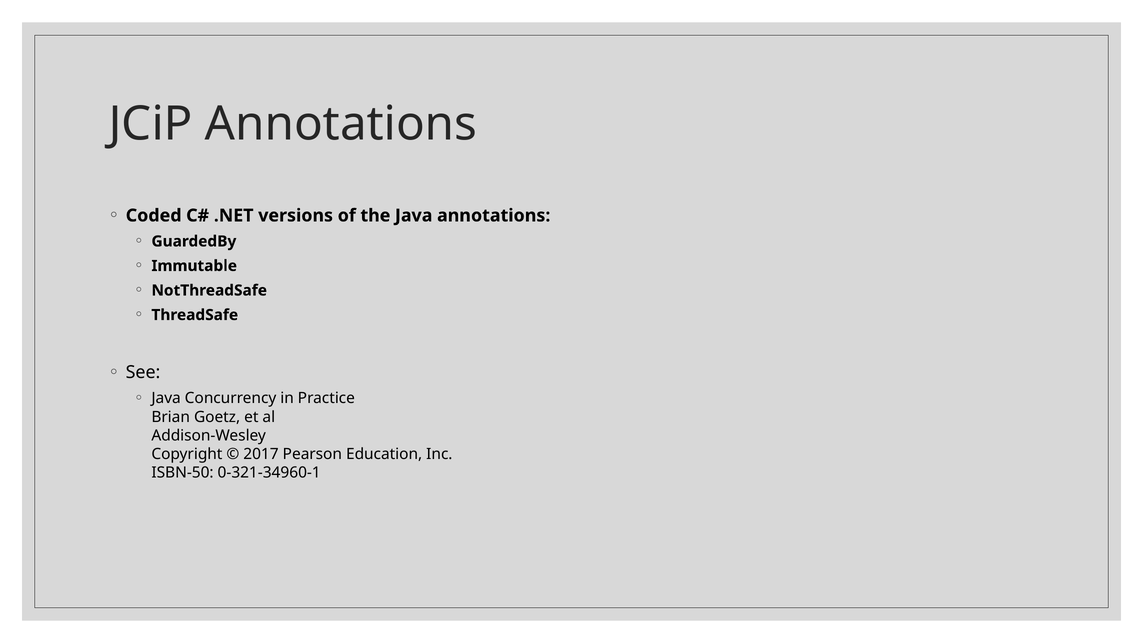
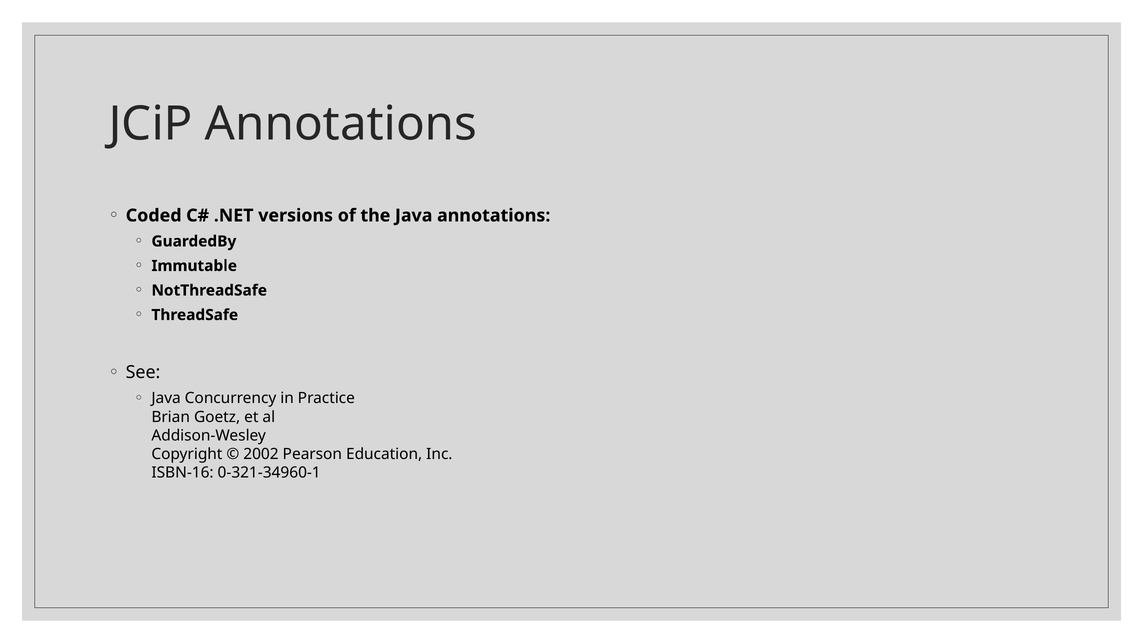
2017: 2017 -> 2002
ISBN-50: ISBN-50 -> ISBN-16
